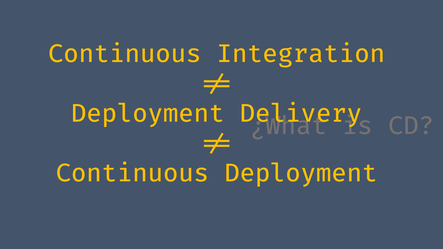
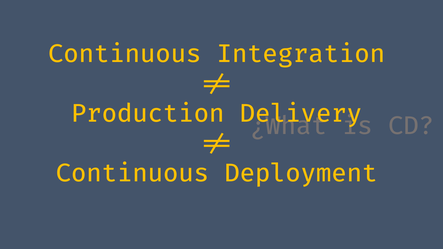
Deployment at (148, 114): Deployment -> Production
